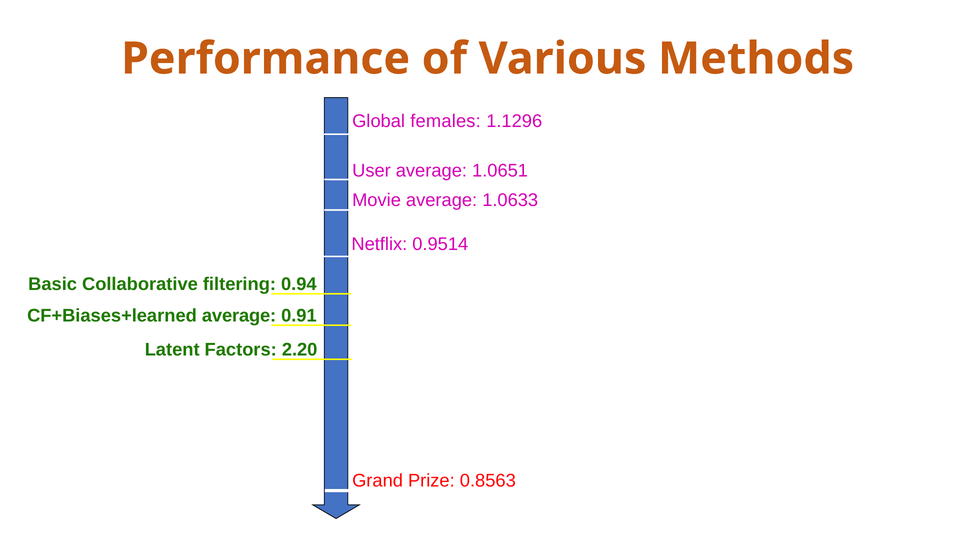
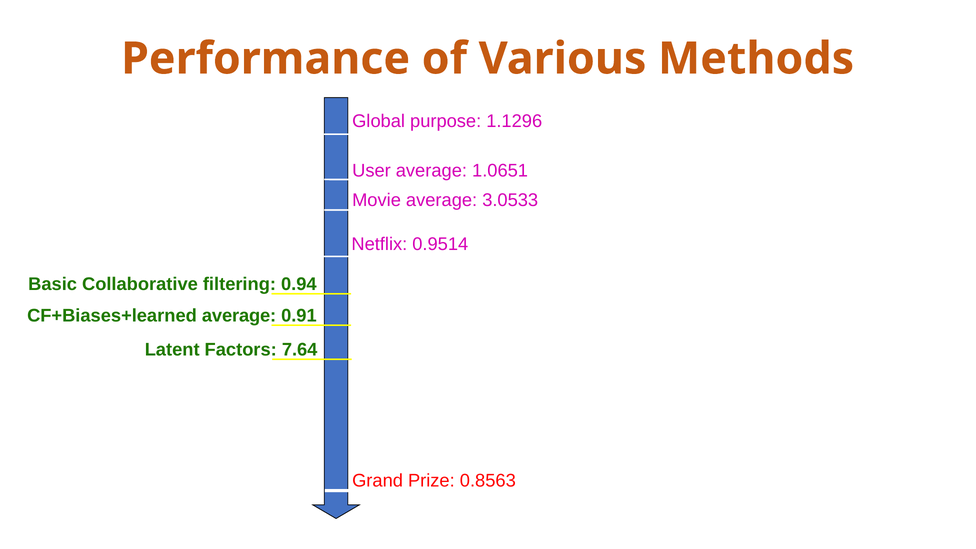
females: females -> purpose
1.0633: 1.0633 -> 3.0533
2.20: 2.20 -> 7.64
